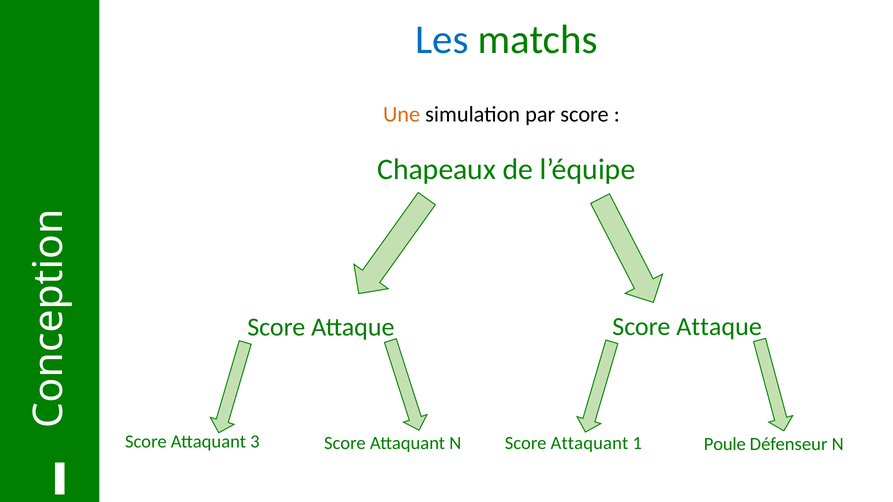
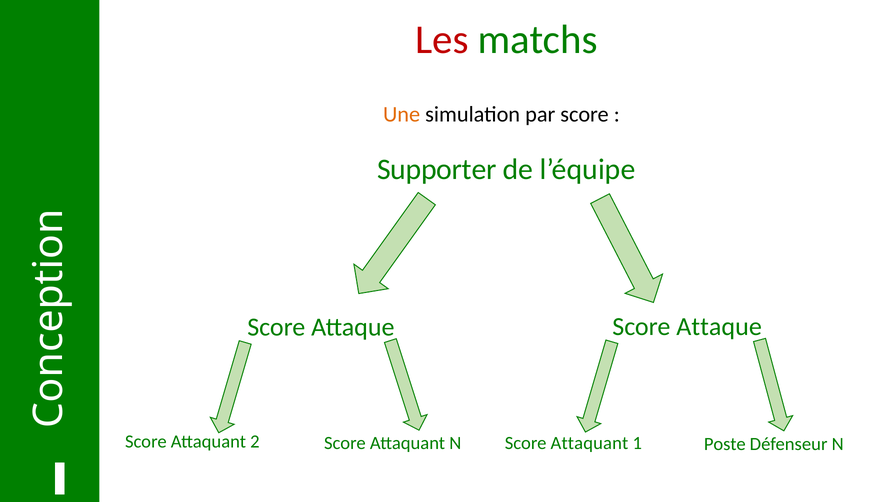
Les colour: blue -> red
Chapeaux: Chapeaux -> Supporter
3: 3 -> 2
Poule: Poule -> Poste
